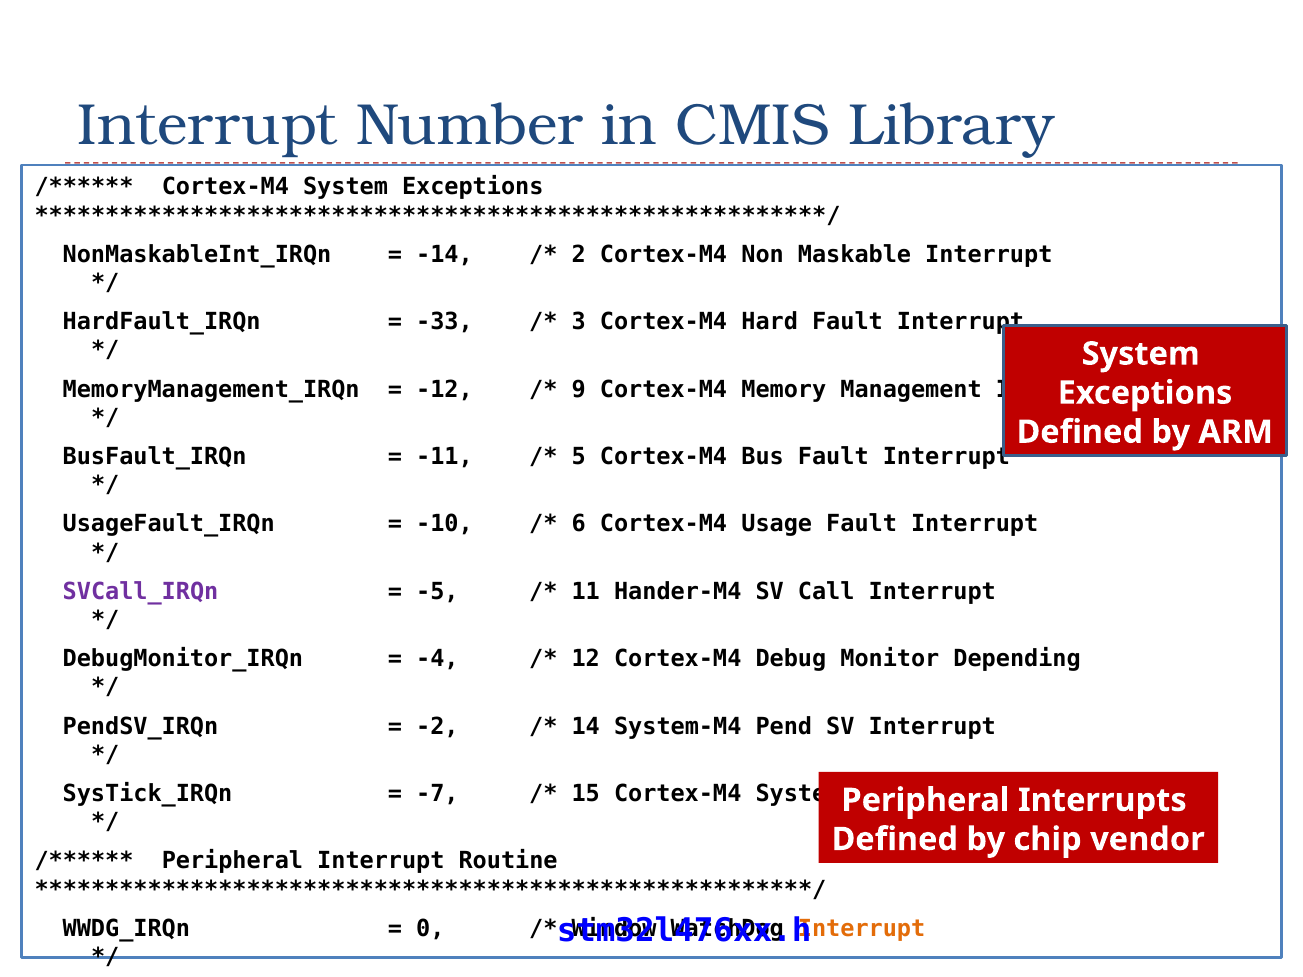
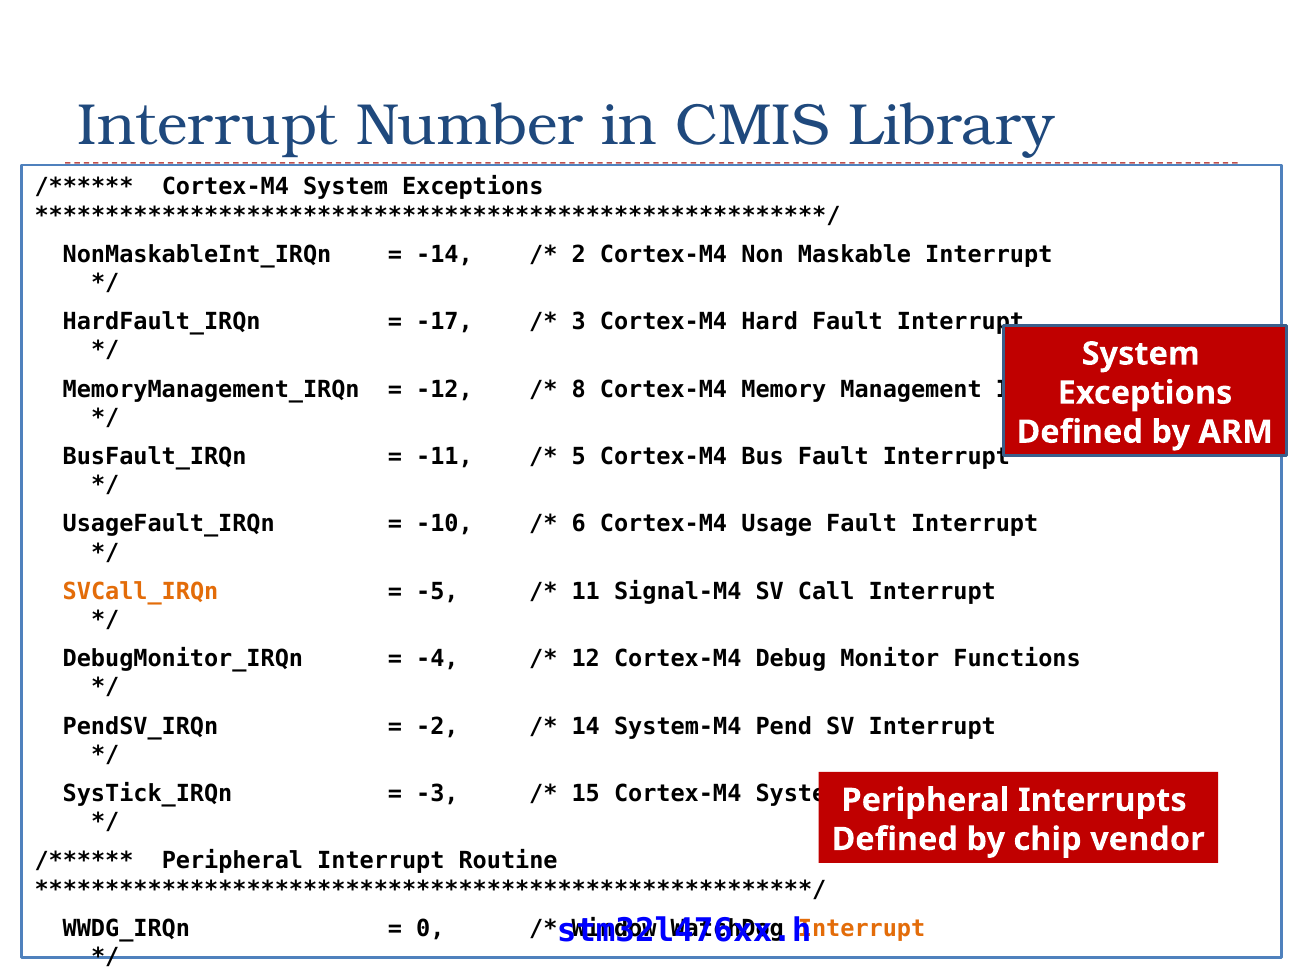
-33: -33 -> -17
9: 9 -> 8
SVCall_IRQn colour: purple -> orange
Hander-M4: Hander-M4 -> Signal-M4
Depending: Depending -> Functions
-7: -7 -> -3
